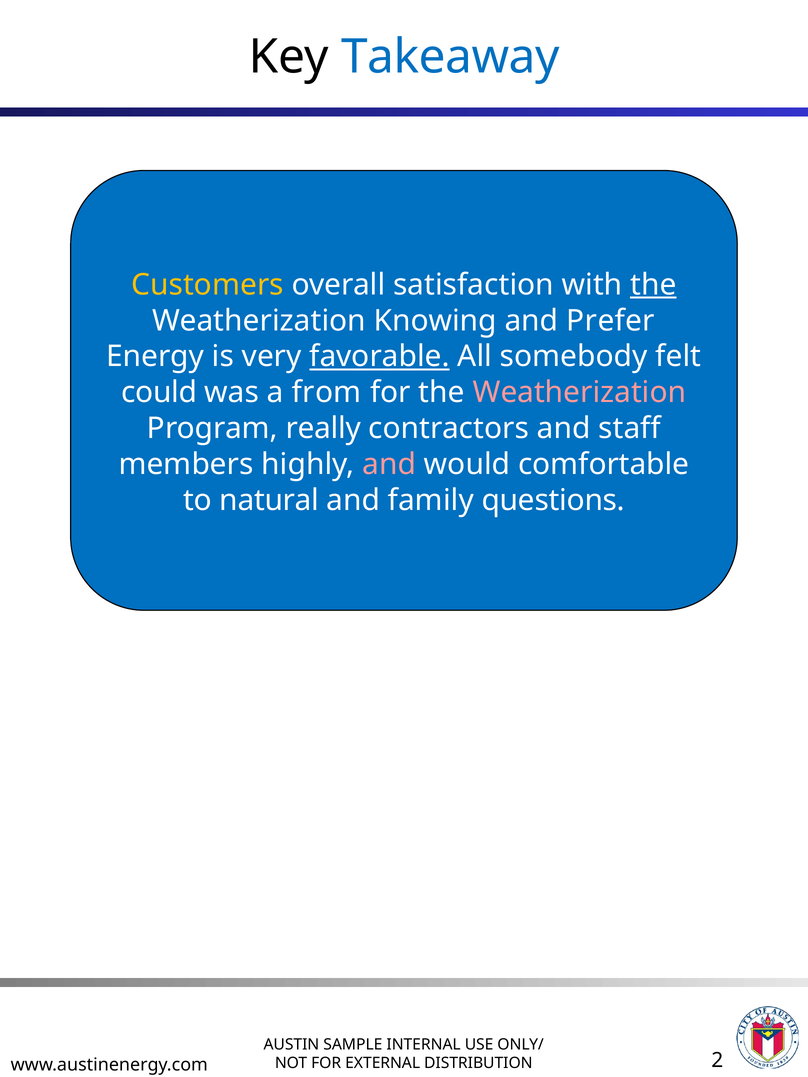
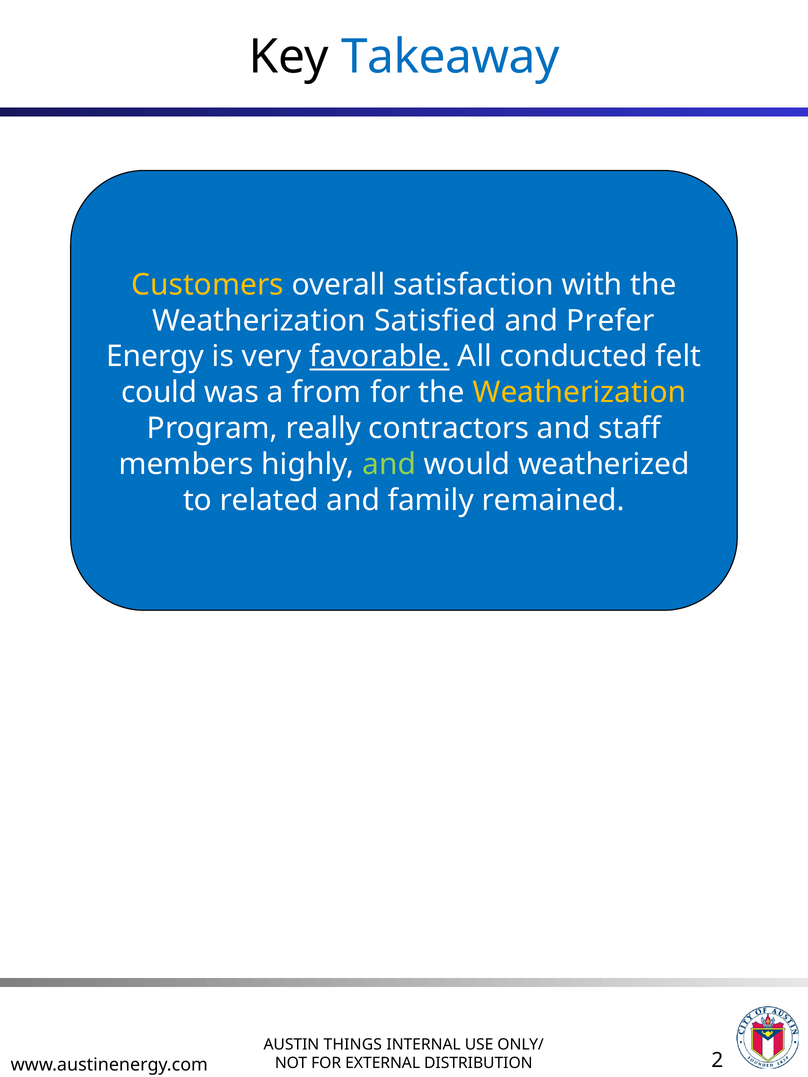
the at (653, 285) underline: present -> none
Knowing: Knowing -> Satisfied
somebody: somebody -> conducted
Weatherization at (579, 393) colour: pink -> yellow
and at (389, 464) colour: pink -> light green
comfortable: comfortable -> weatherized
natural: natural -> related
questions: questions -> remained
SAMPLE: SAMPLE -> THINGS
